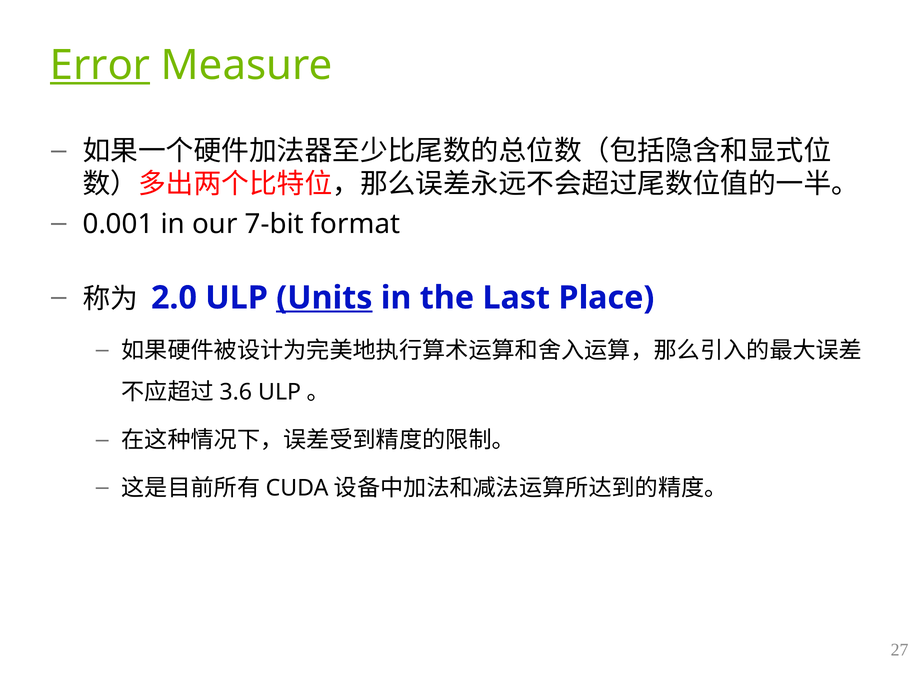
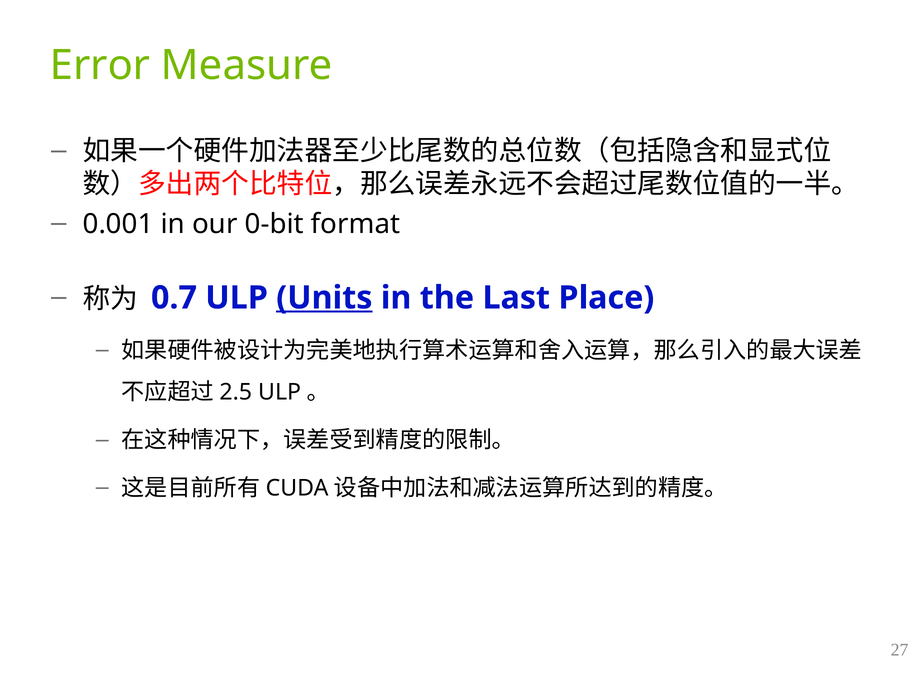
Error underline: present -> none
7-bit: 7-bit -> 0-bit
2.0: 2.0 -> 0.7
3.6: 3.6 -> 2.5
